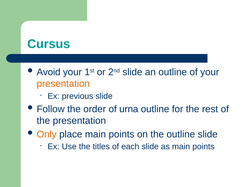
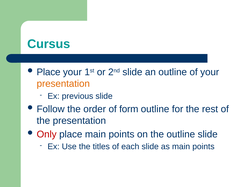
Avoid at (49, 72): Avoid -> Place
urna: urna -> form
Only colour: orange -> red
